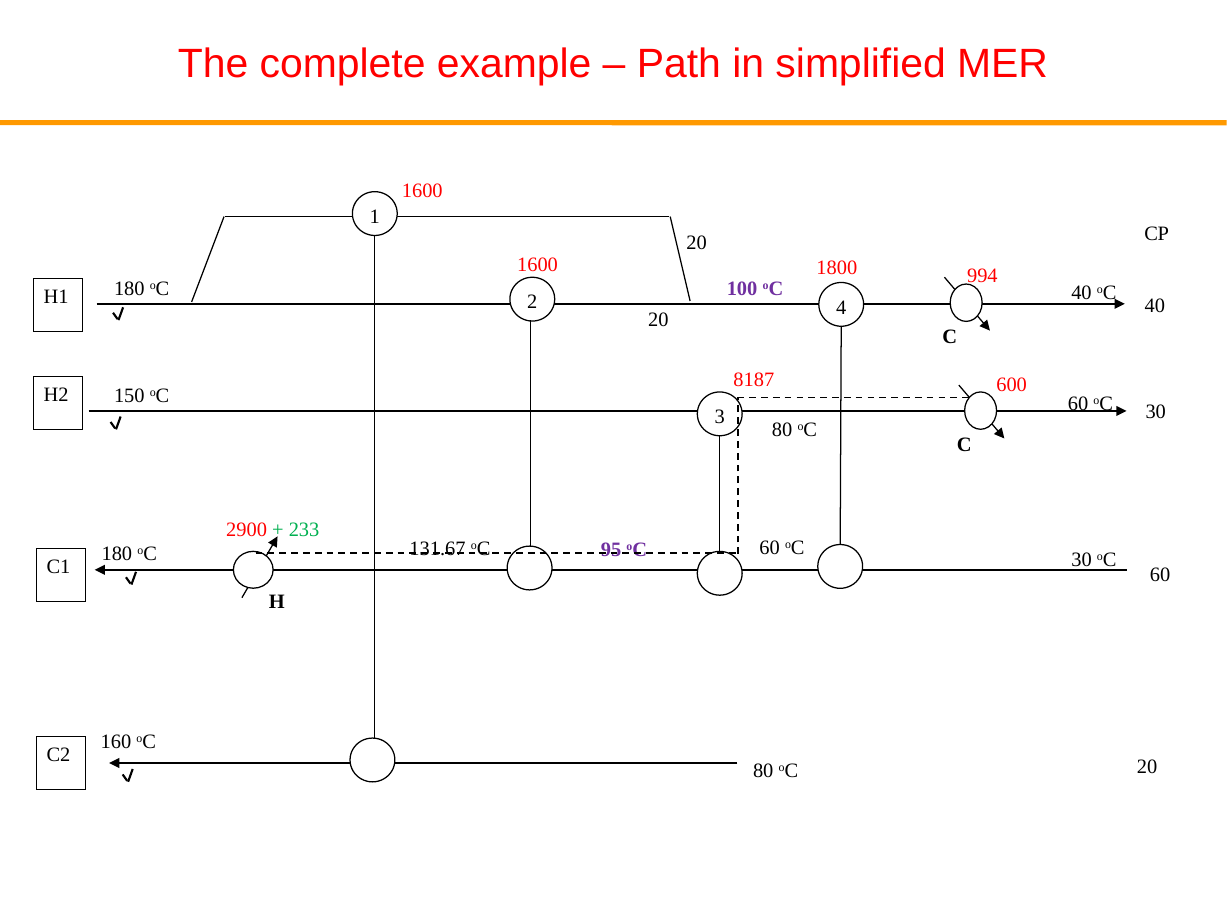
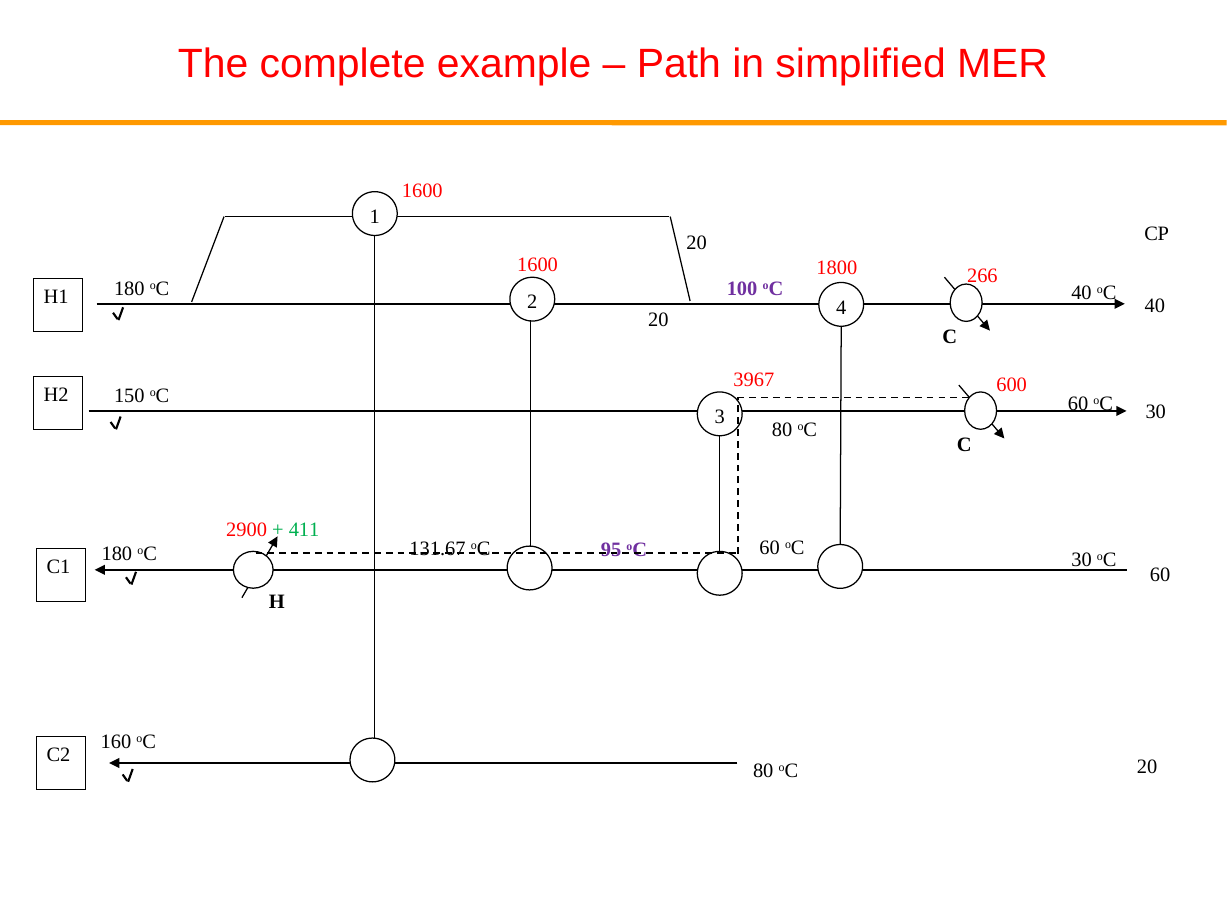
994: 994 -> 266
8187: 8187 -> 3967
233: 233 -> 411
